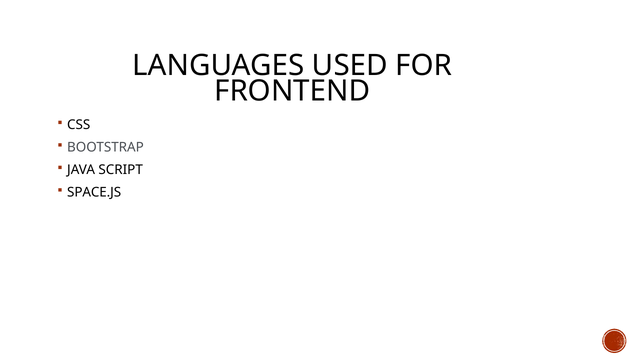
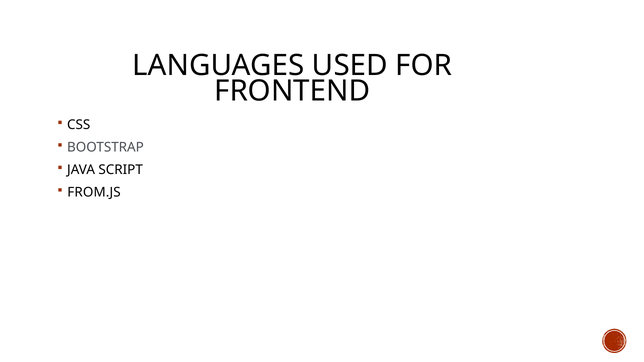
SPACE.JS: SPACE.JS -> FROM.JS
